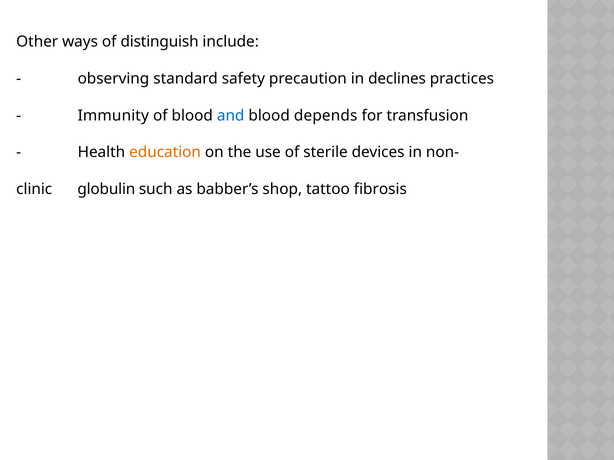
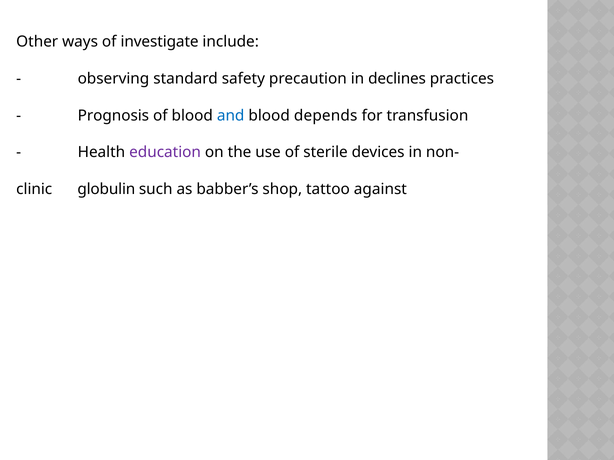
distinguish: distinguish -> investigate
Immunity: Immunity -> Prognosis
education colour: orange -> purple
fibrosis: fibrosis -> against
